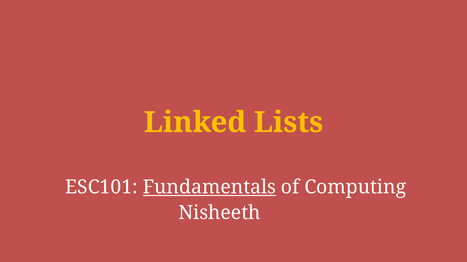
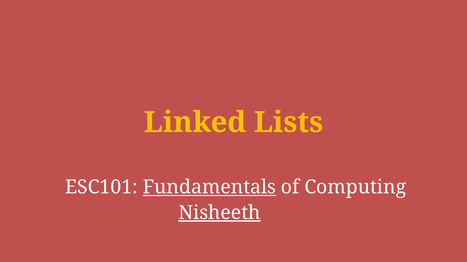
Nisheeth underline: none -> present
